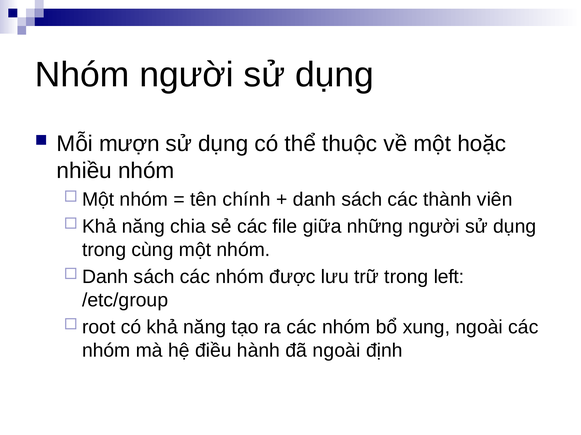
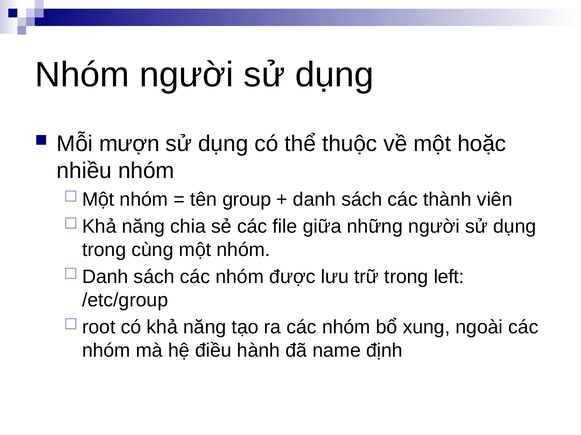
chính: chính -> group
đã ngoài: ngoài -> name
